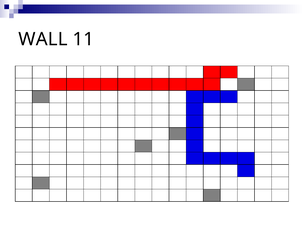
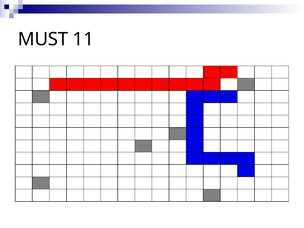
WALL: WALL -> MUST
